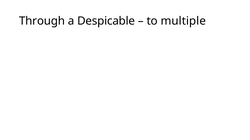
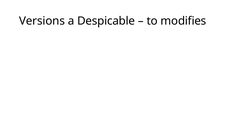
Through: Through -> Versions
multiple: multiple -> modifies
